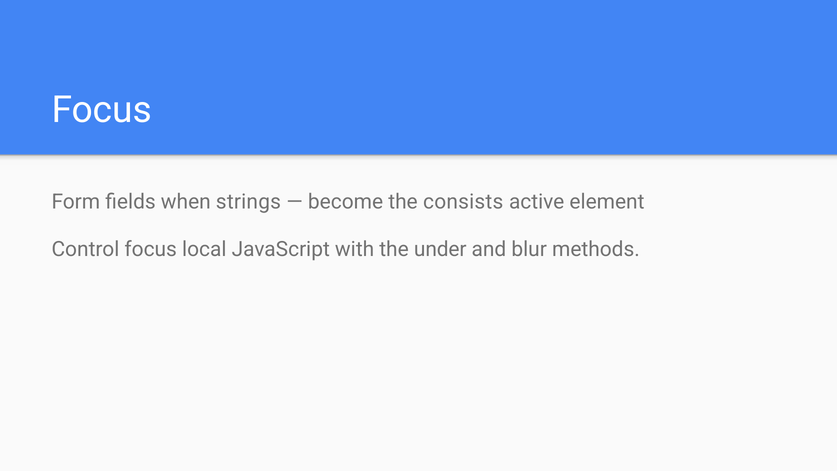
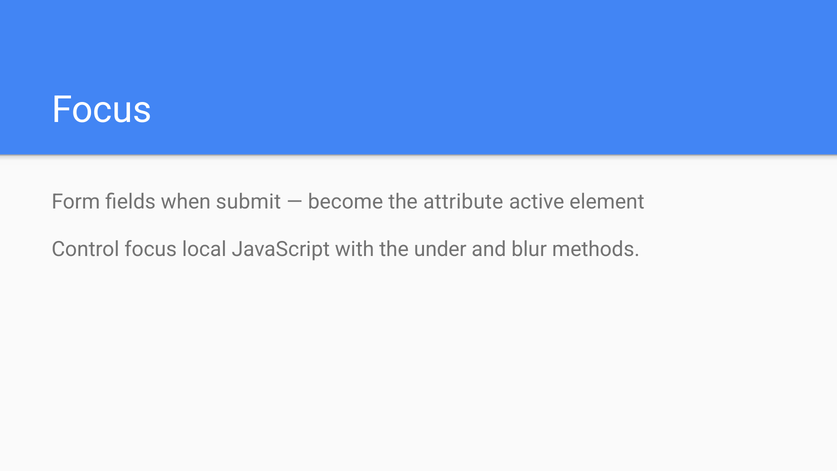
strings: strings -> submit
consists: consists -> attribute
